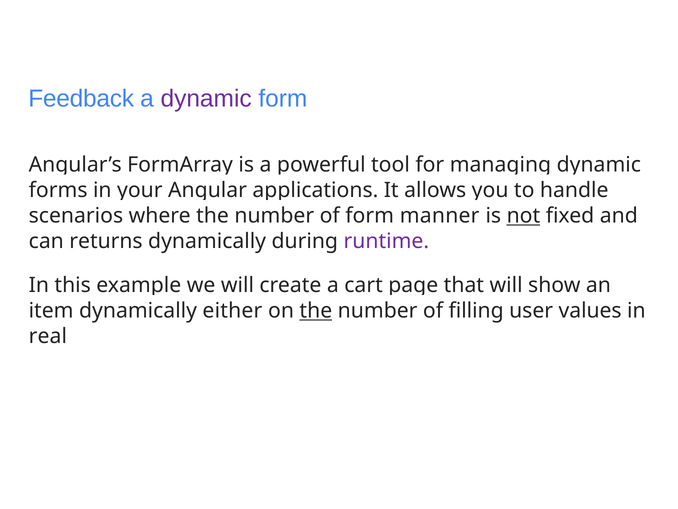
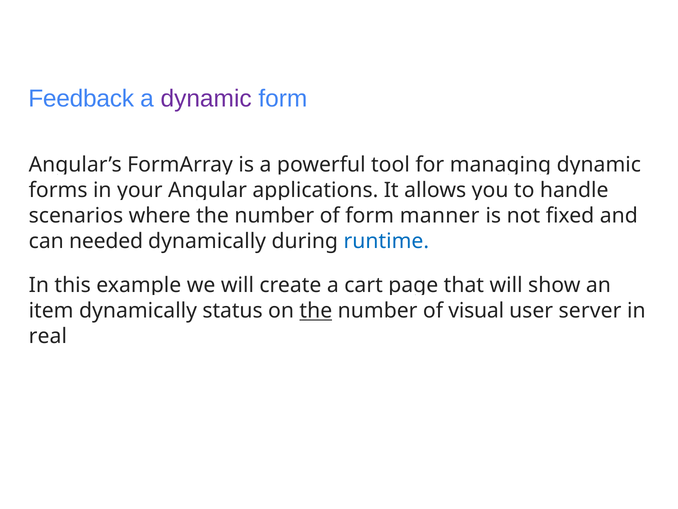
not underline: present -> none
returns: returns -> needed
runtime colour: purple -> blue
either: either -> status
filling: filling -> visual
values: values -> server
